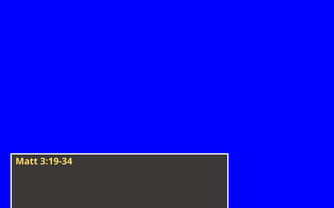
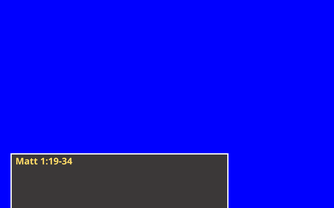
3:19-34: 3:19-34 -> 1:19-34
